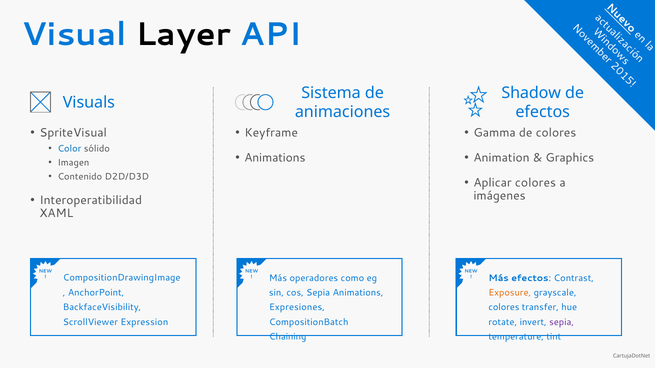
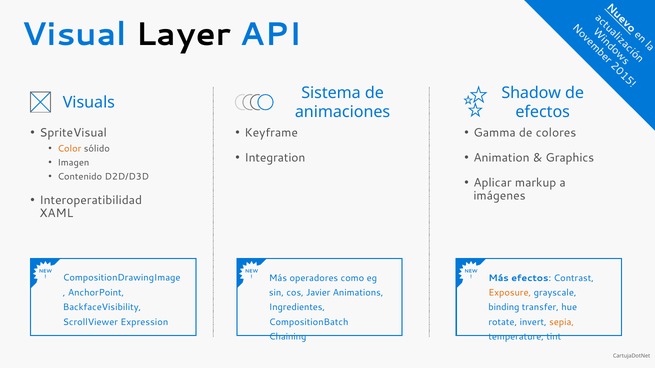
Color colour: blue -> orange
Animations at (275, 158): Animations -> Integration
Aplicar colores: colores -> markup
cos Sepia: Sepia -> Javier
Expresiones: Expresiones -> Ingredientes
colores at (504, 308): colores -> binding
sepia at (562, 322) colour: purple -> orange
